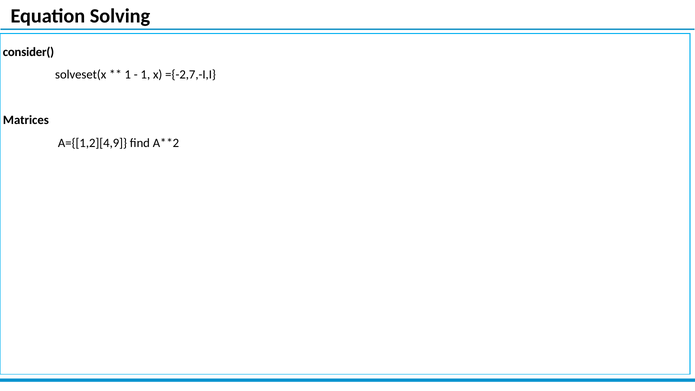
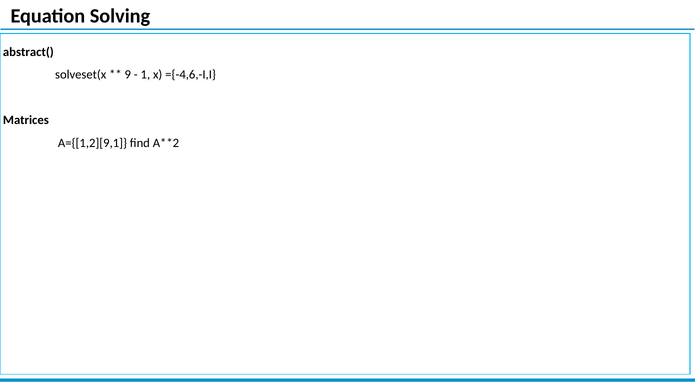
consider(: consider( -> abstract(
1 at (128, 75): 1 -> 9
={-2,7,-I,I: ={-2,7,-I,I -> ={-4,6,-I,I
A={[1,2][4,9: A={[1,2][4,9 -> A={[1,2][9,1
